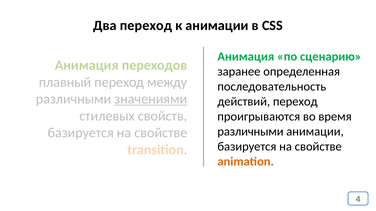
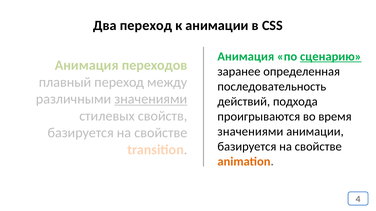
сценарию underline: none -> present
действий переход: переход -> подхода
различными at (250, 132): различными -> значениями
